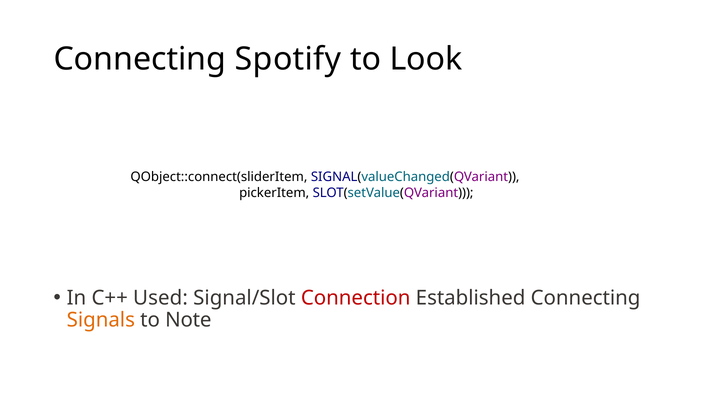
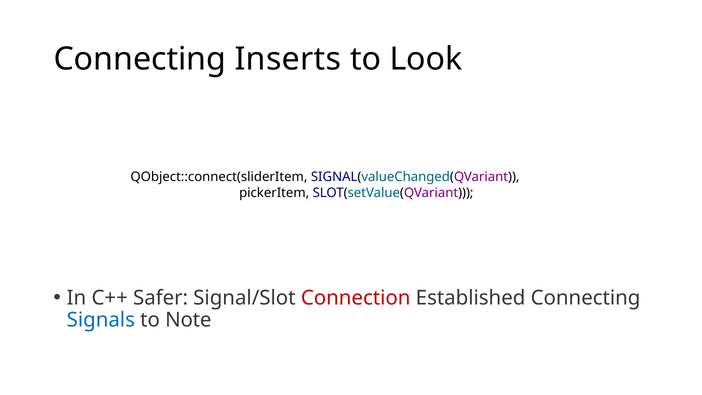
Spotify: Spotify -> Inserts
Used: Used -> Safer
Signals colour: orange -> blue
